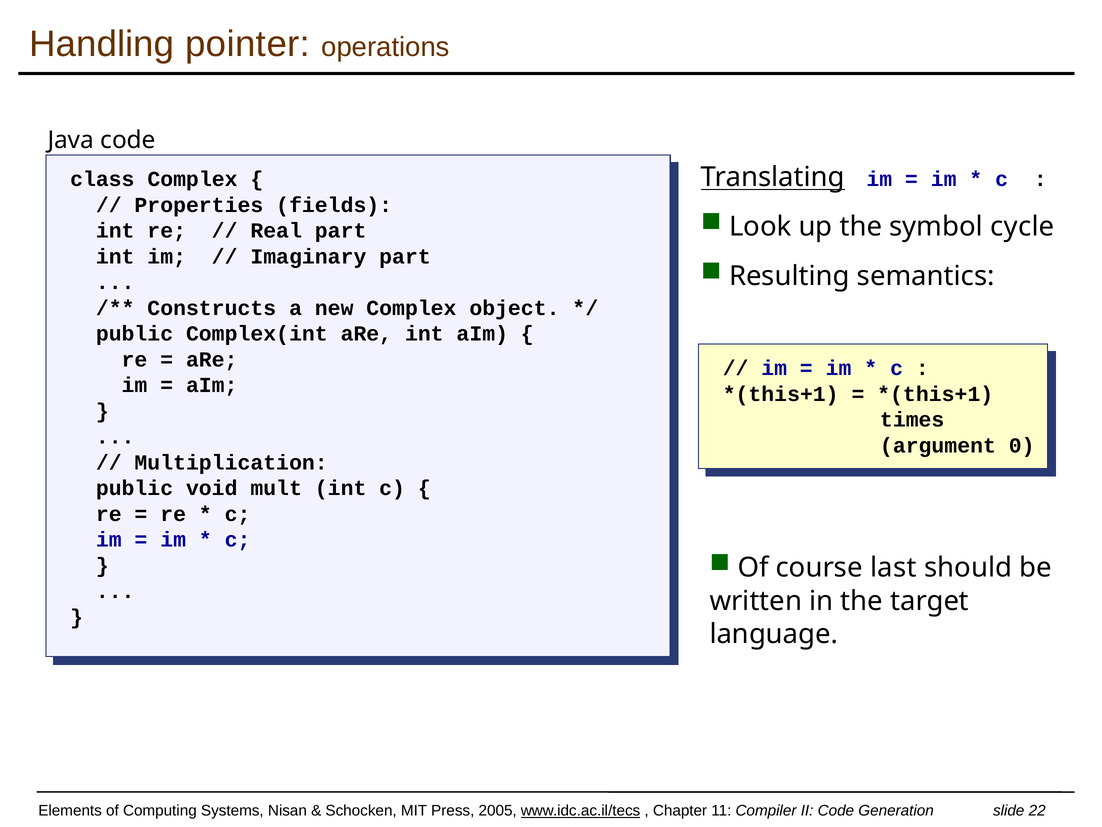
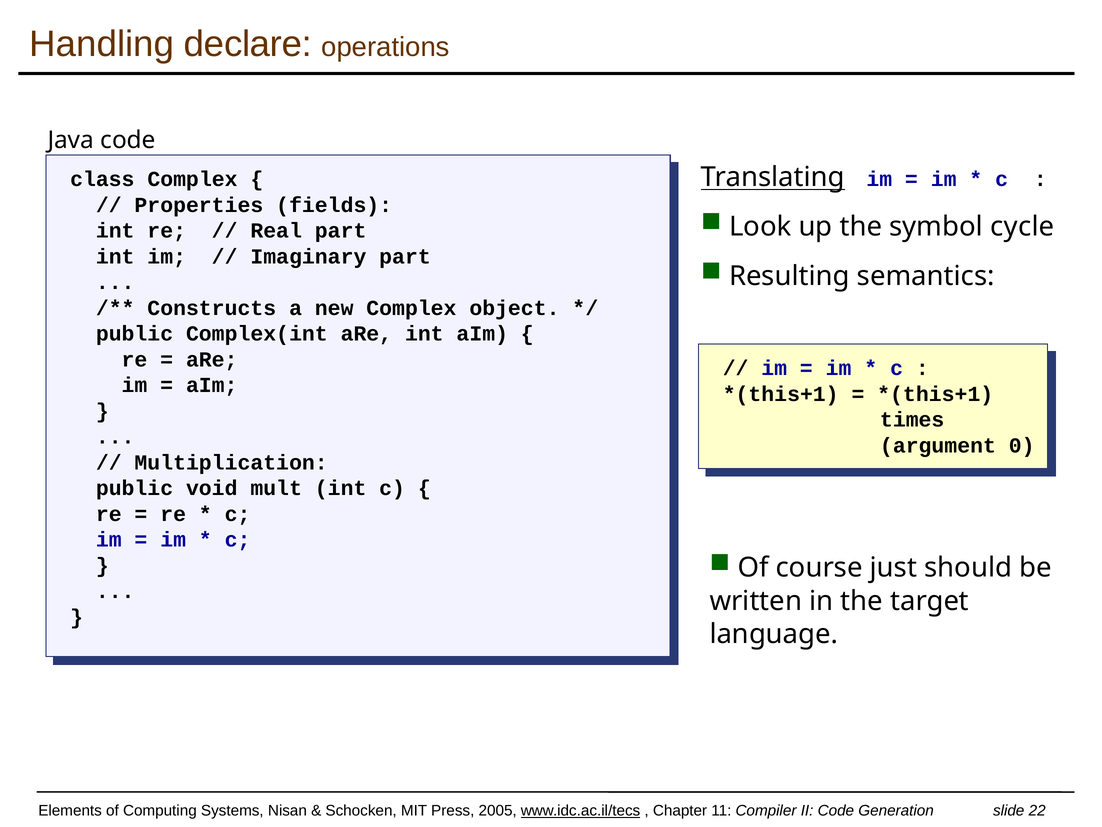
pointer: pointer -> declare
last: last -> just
